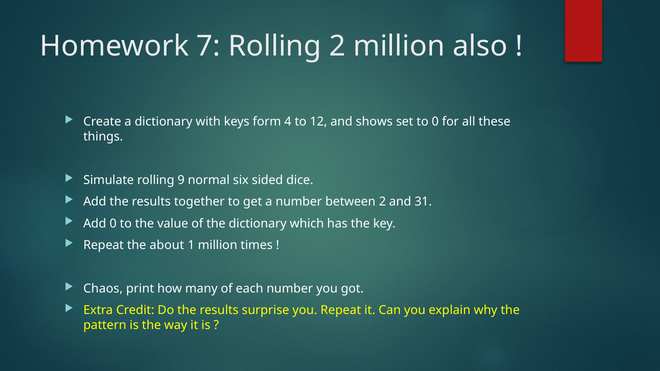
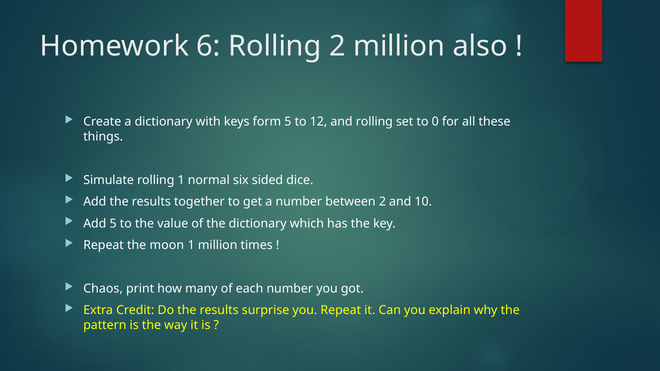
7: 7 -> 6
form 4: 4 -> 5
and shows: shows -> rolling
rolling 9: 9 -> 1
31: 31 -> 10
Add 0: 0 -> 5
about: about -> moon
